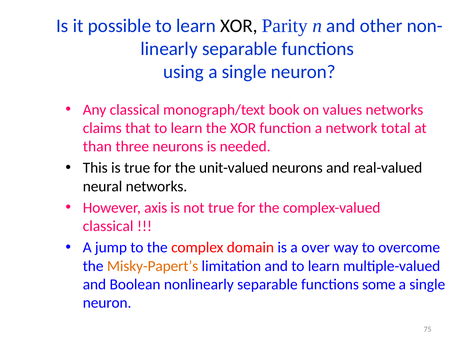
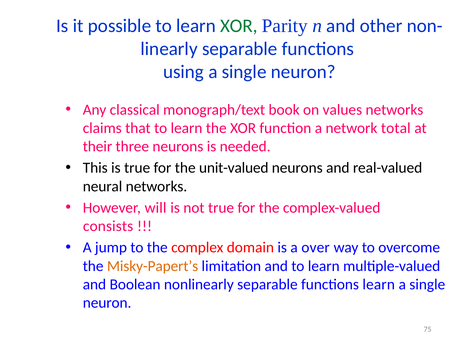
XOR at (239, 26) colour: black -> green
than: than -> their
axis: axis -> will
classical at (108, 226): classical -> consists
functions some: some -> learn
